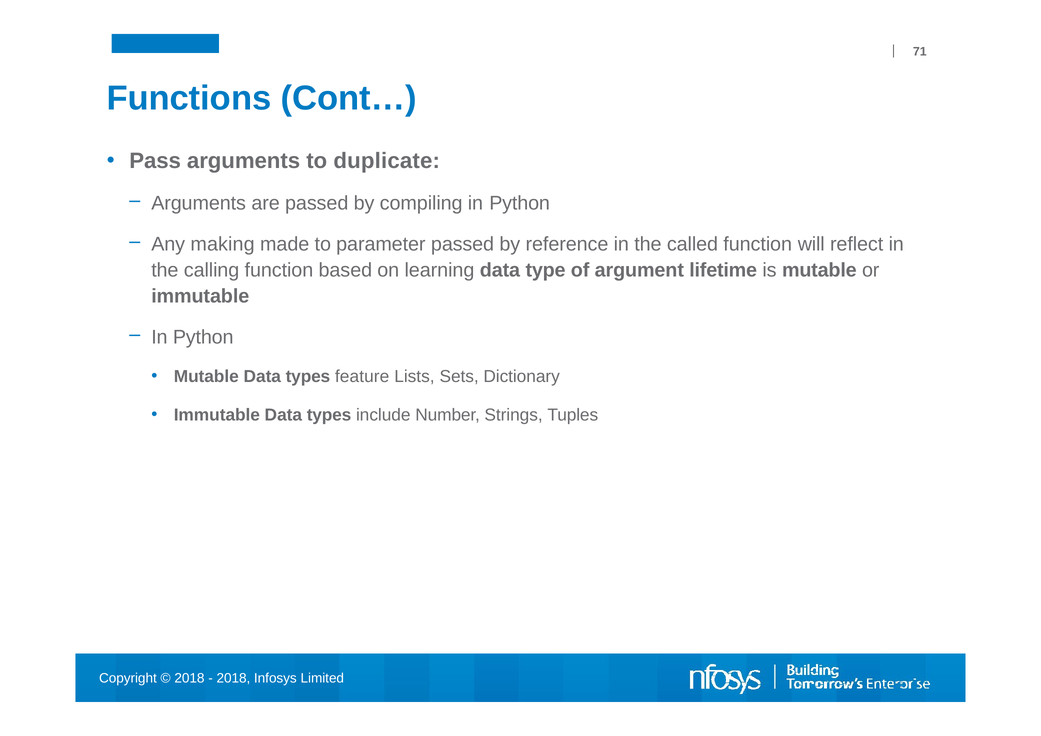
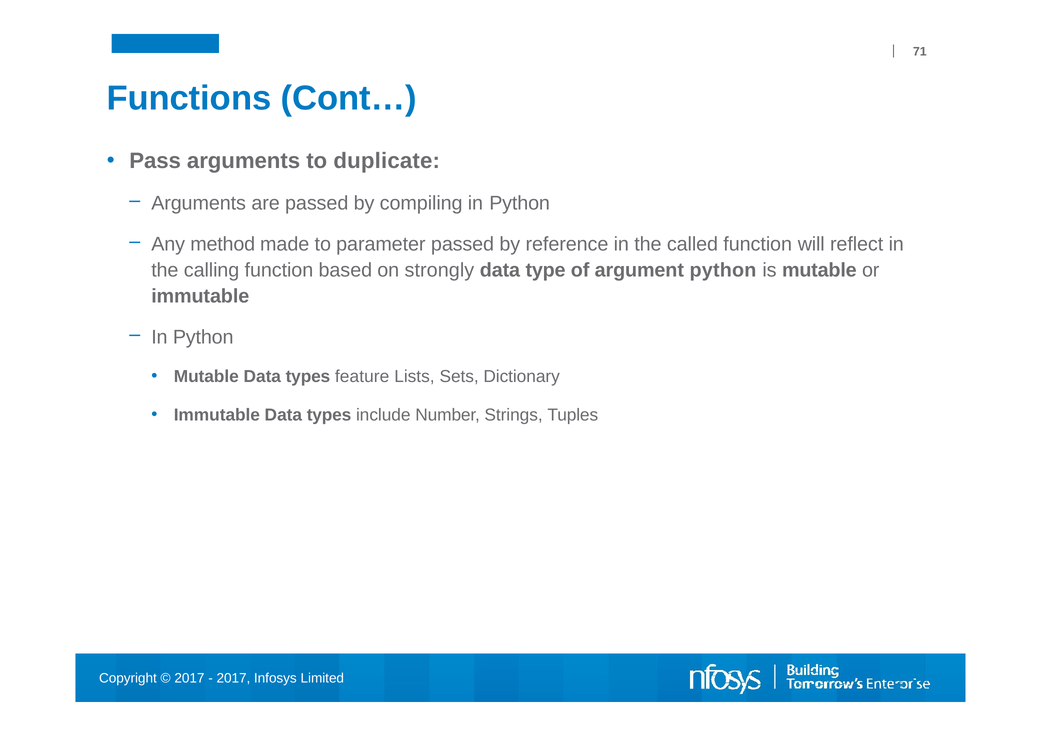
making: making -> method
learning: learning -> strongly
argument lifetime: lifetime -> python
2018 at (189, 678): 2018 -> 2017
2018 at (233, 678): 2018 -> 2017
